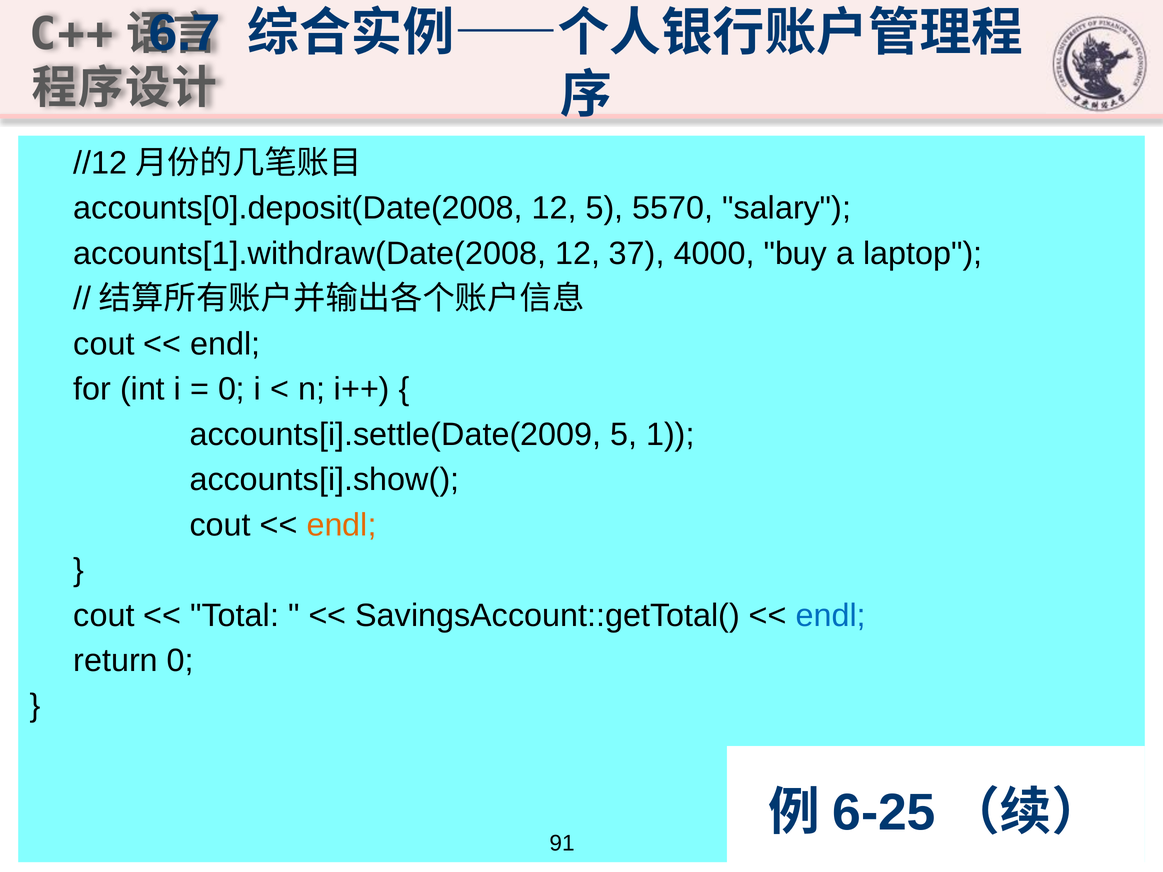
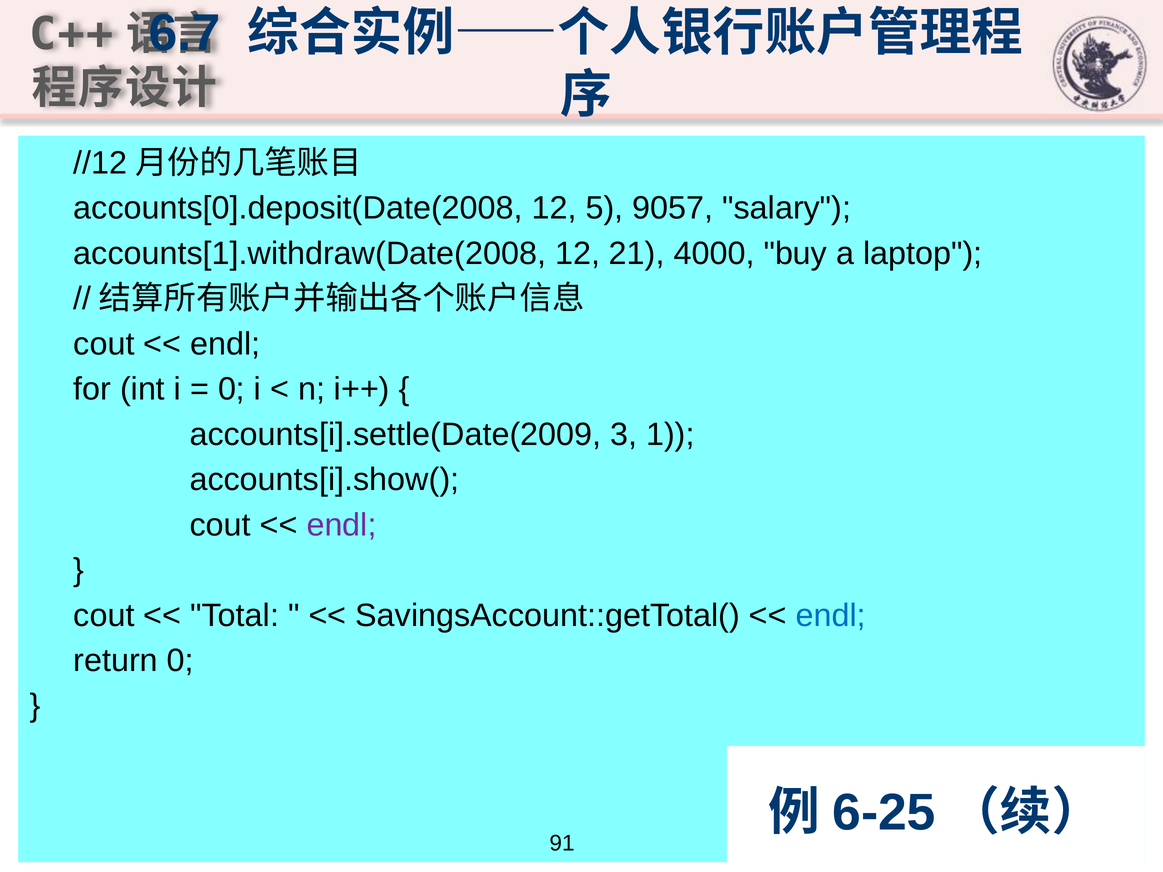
5570: 5570 -> 9057
37: 37 -> 21
accounts[i].settle(Date(2009 5: 5 -> 3
endl at (342, 525) colour: orange -> purple
